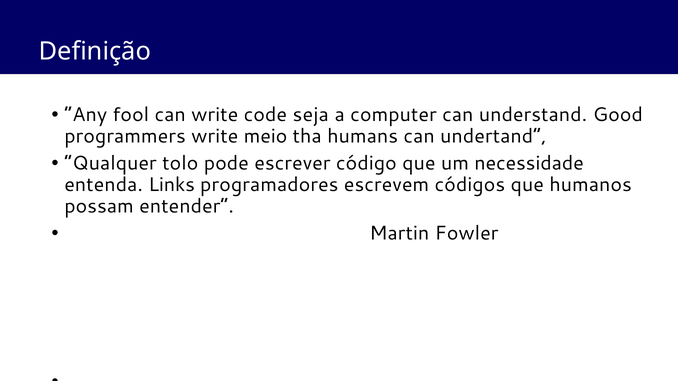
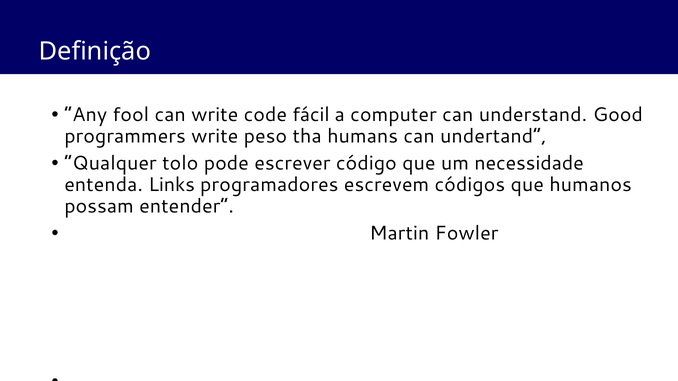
seja: seja -> fácil
meio: meio -> peso
